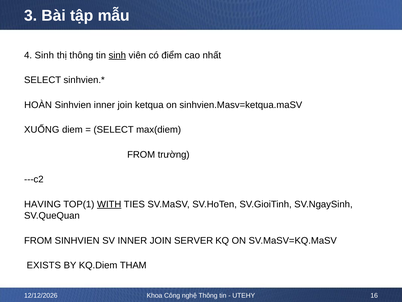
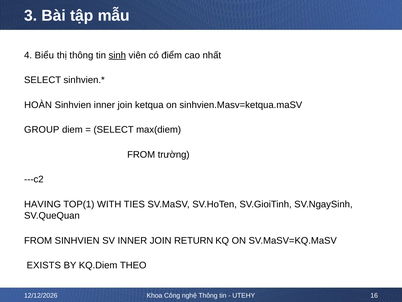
4 Sinh: Sinh -> Biểu
XUỐNG: XUỐNG -> GROUP
WITH underline: present -> none
SERVER: SERVER -> RETURN
THAM: THAM -> THEO
